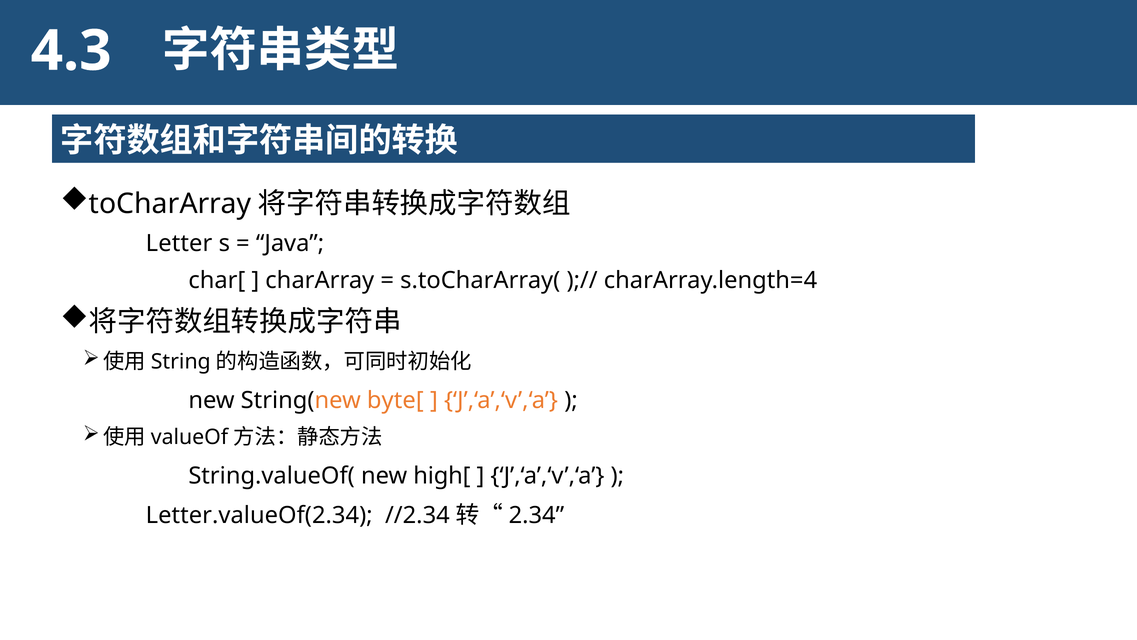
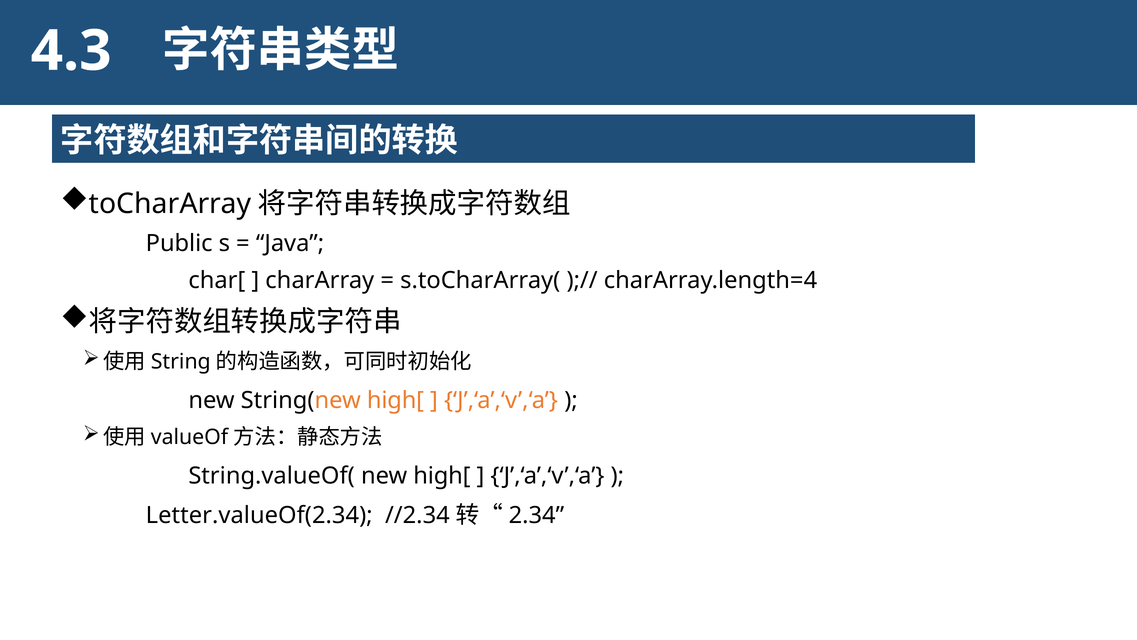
Letter: Letter -> Public
String(new byte[: byte[ -> high[
